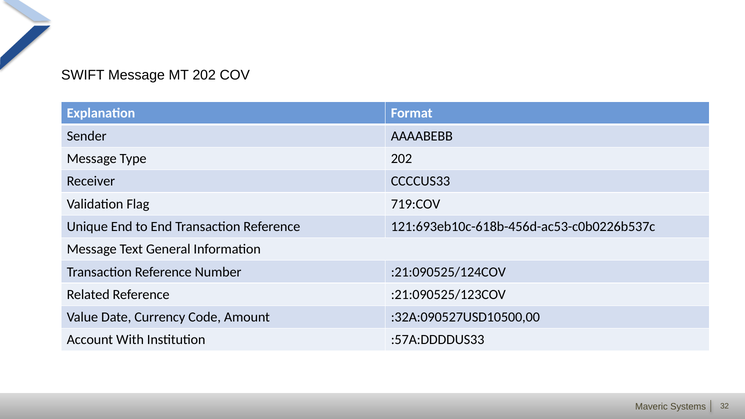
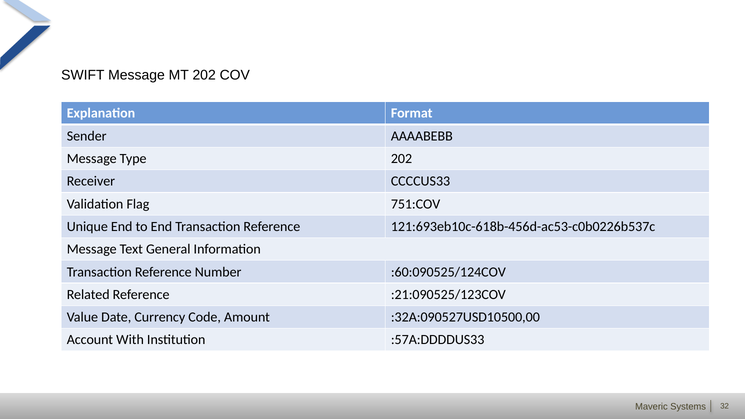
719:COV: 719:COV -> 751:COV
:21:090525/124COV: :21:090525/124COV -> :60:090525/124COV
